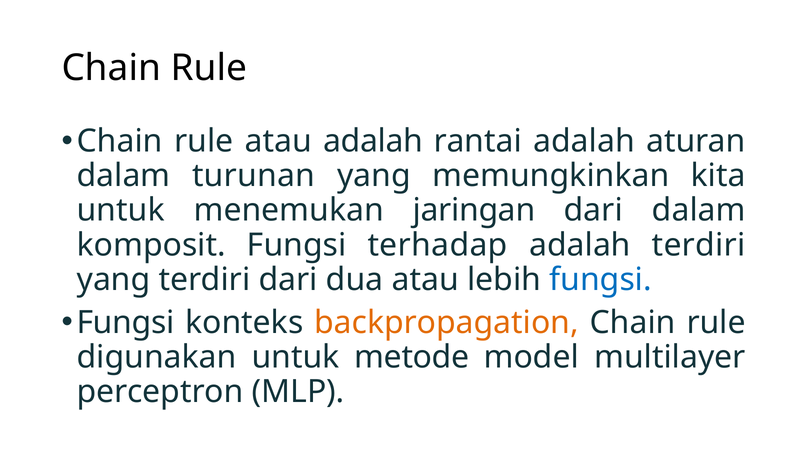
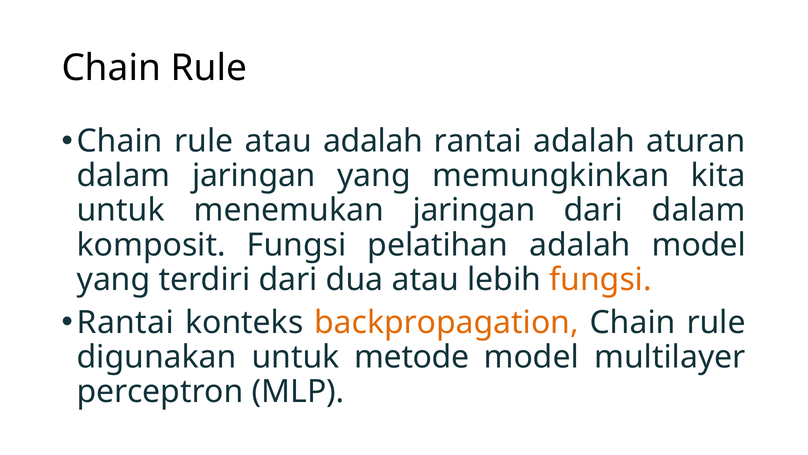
dalam turunan: turunan -> jaringan
terhadap: terhadap -> pelatihan
adalah terdiri: terdiri -> model
fungsi at (601, 279) colour: blue -> orange
Fungsi at (126, 322): Fungsi -> Rantai
